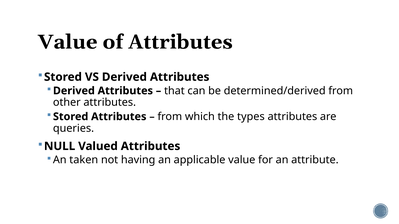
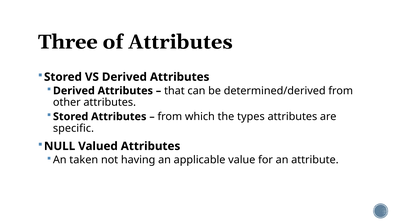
Value at (68, 42): Value -> Three
queries: queries -> specific
